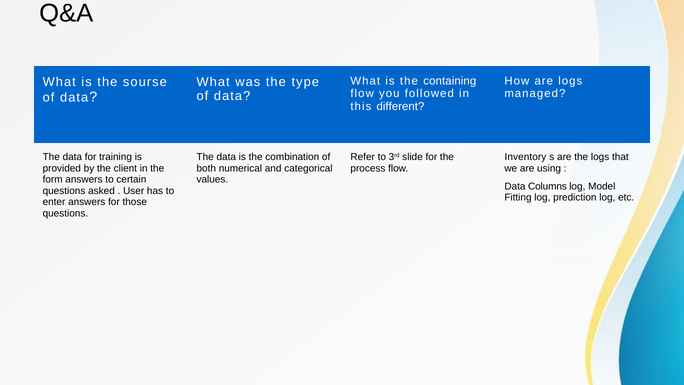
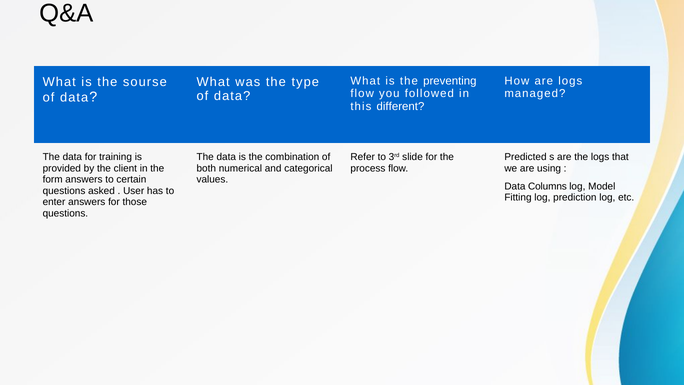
containing: containing -> preventing
Inventory: Inventory -> Predicted
